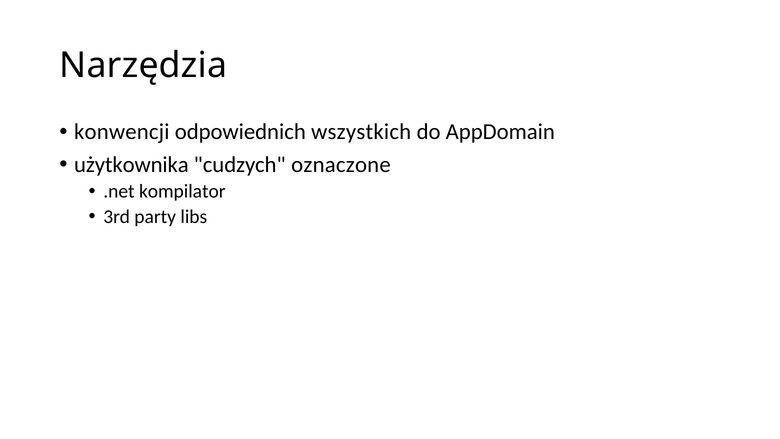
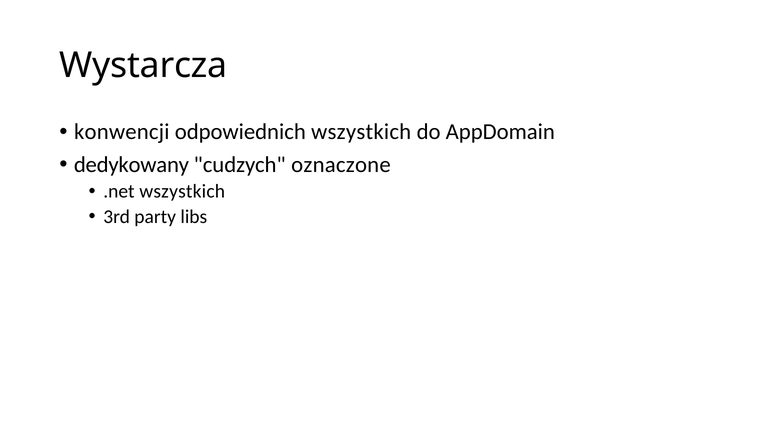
Narzędzia: Narzędzia -> Wystarcza
użytkownika: użytkownika -> dedykowany
.net kompilator: kompilator -> wszystkich
